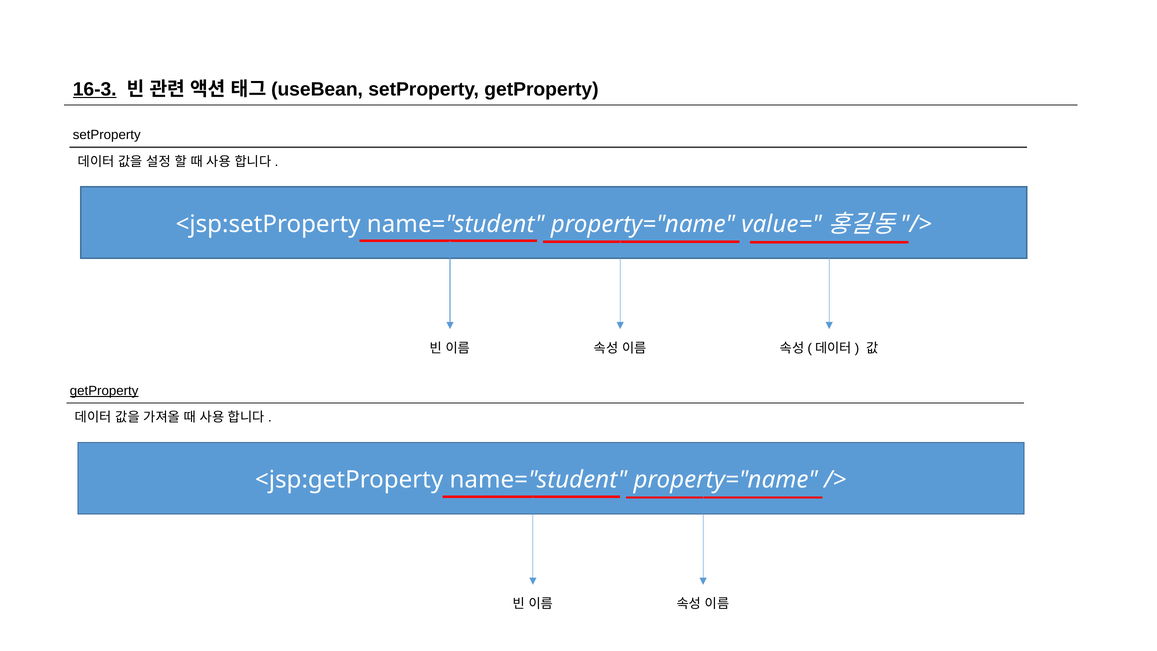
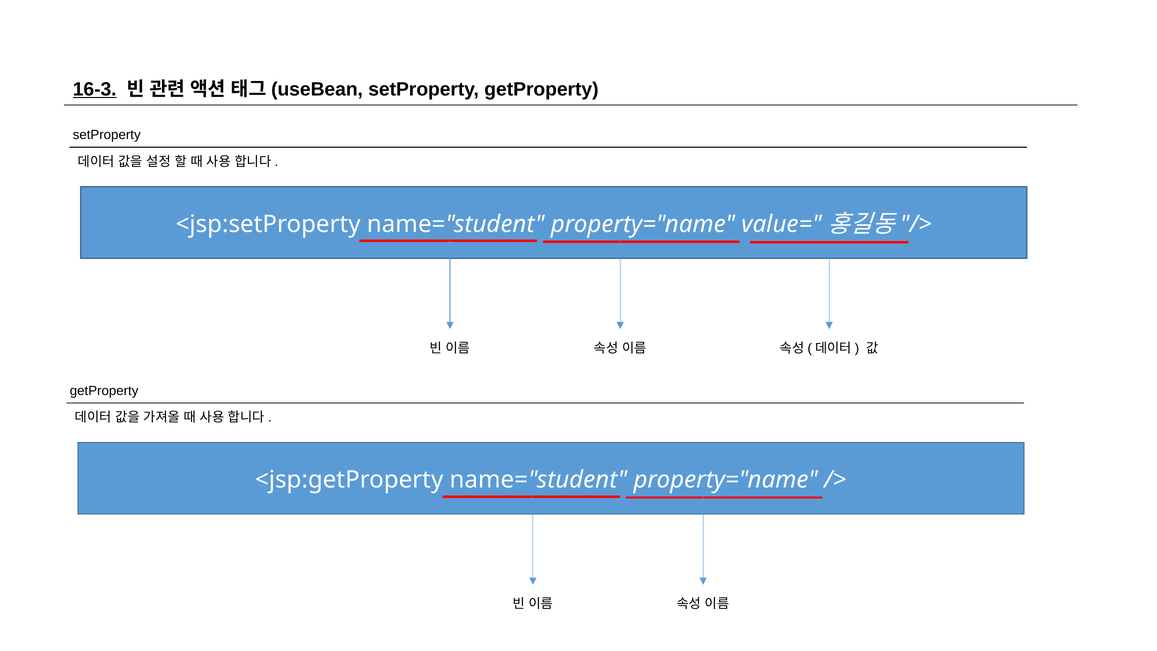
getProperty at (104, 391) underline: present -> none
